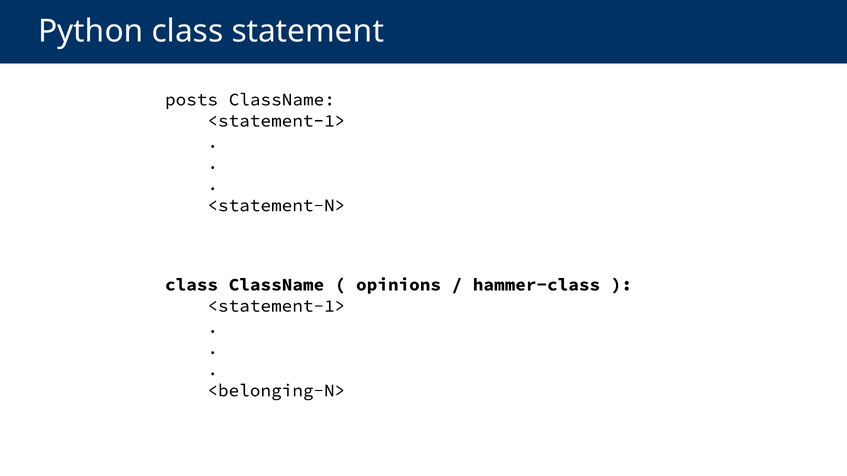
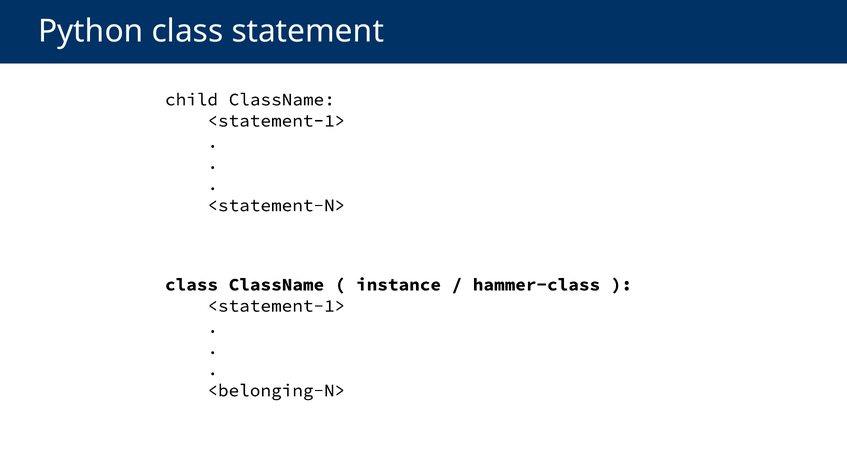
posts: posts -> child
opinions: opinions -> instance
